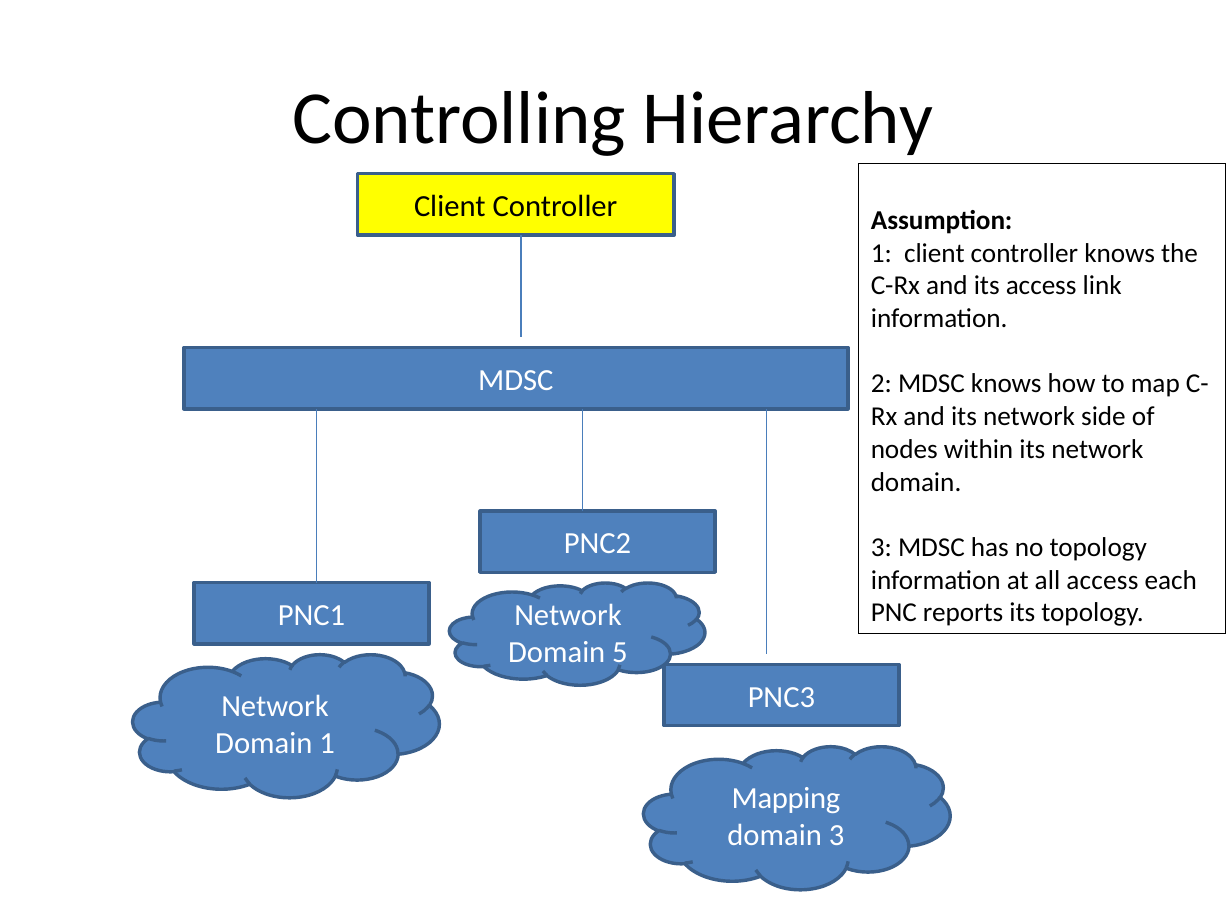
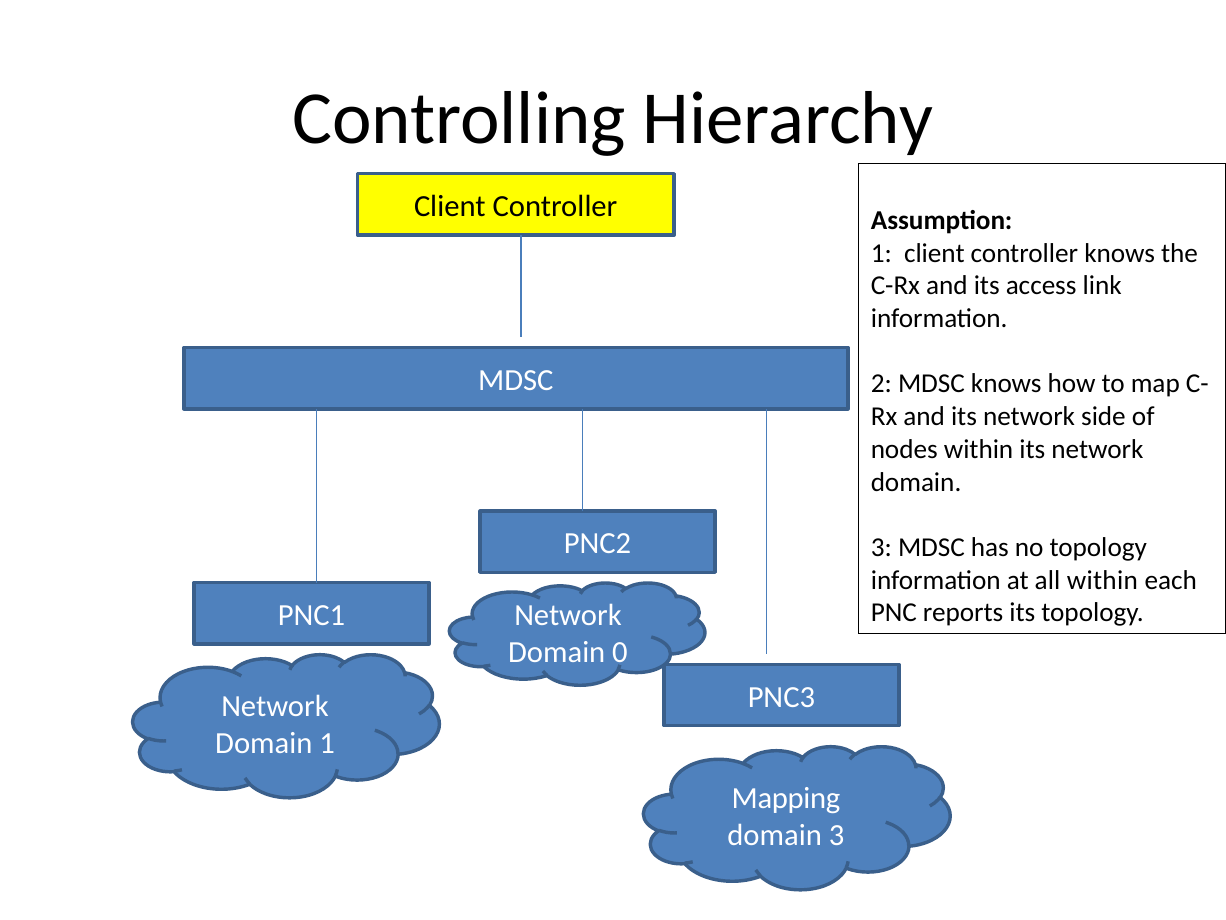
all access: access -> within
5: 5 -> 0
